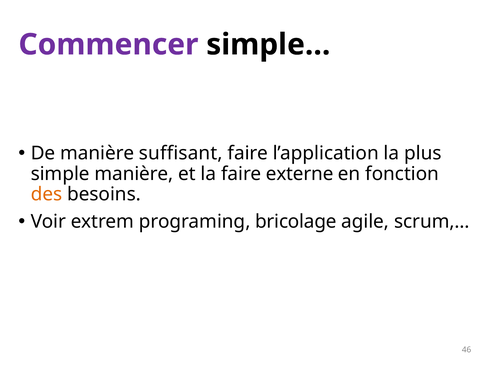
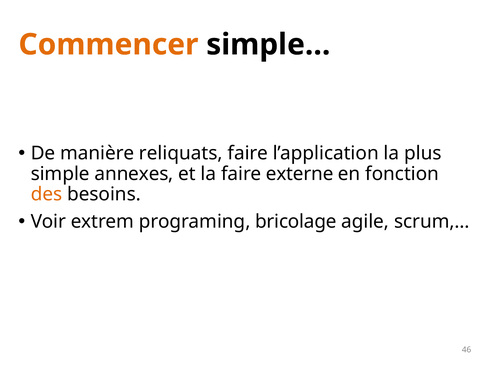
Commencer colour: purple -> orange
suffisant: suffisant -> reliquats
simple manière: manière -> annexes
